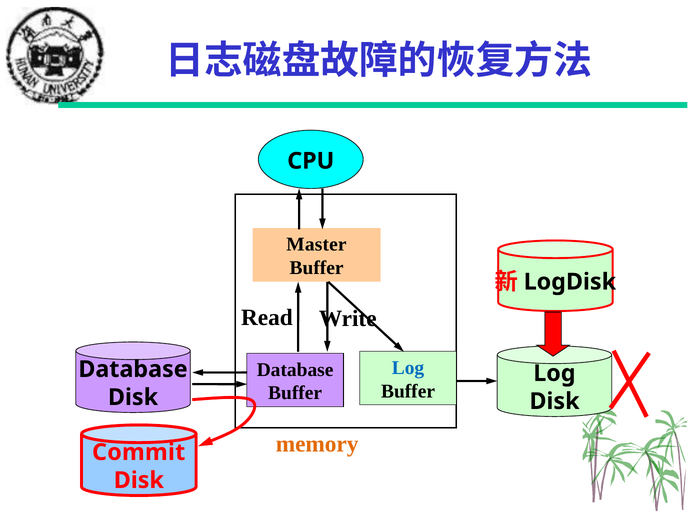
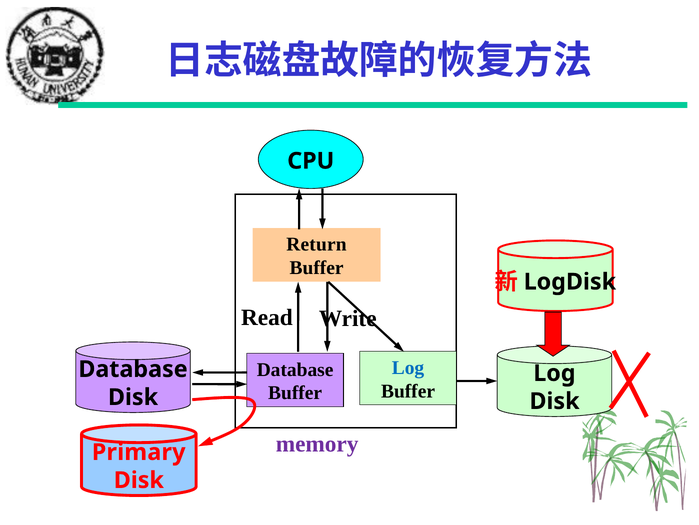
Master: Master -> Return
memory colour: orange -> purple
Commit: Commit -> Primary
